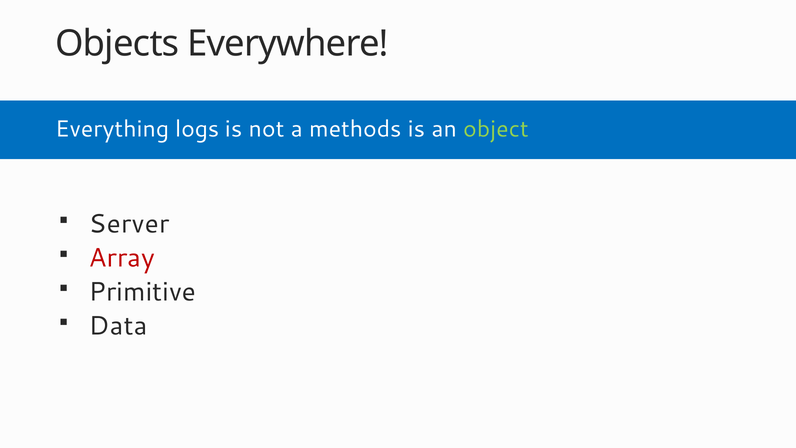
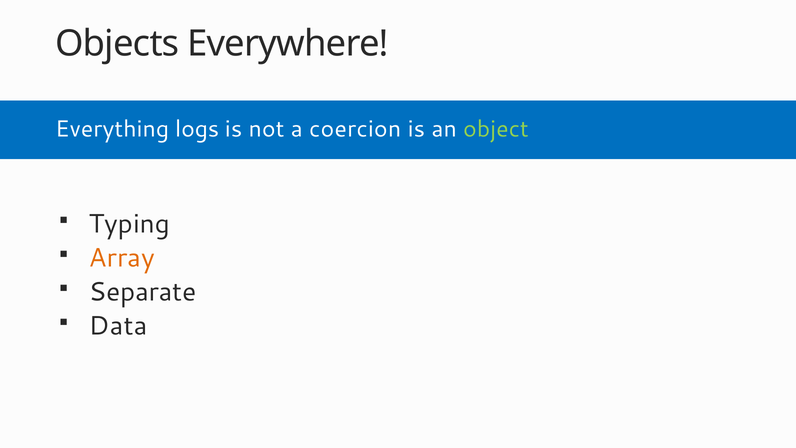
methods: methods -> coercion
Server: Server -> Typing
Array colour: red -> orange
Primitive: Primitive -> Separate
